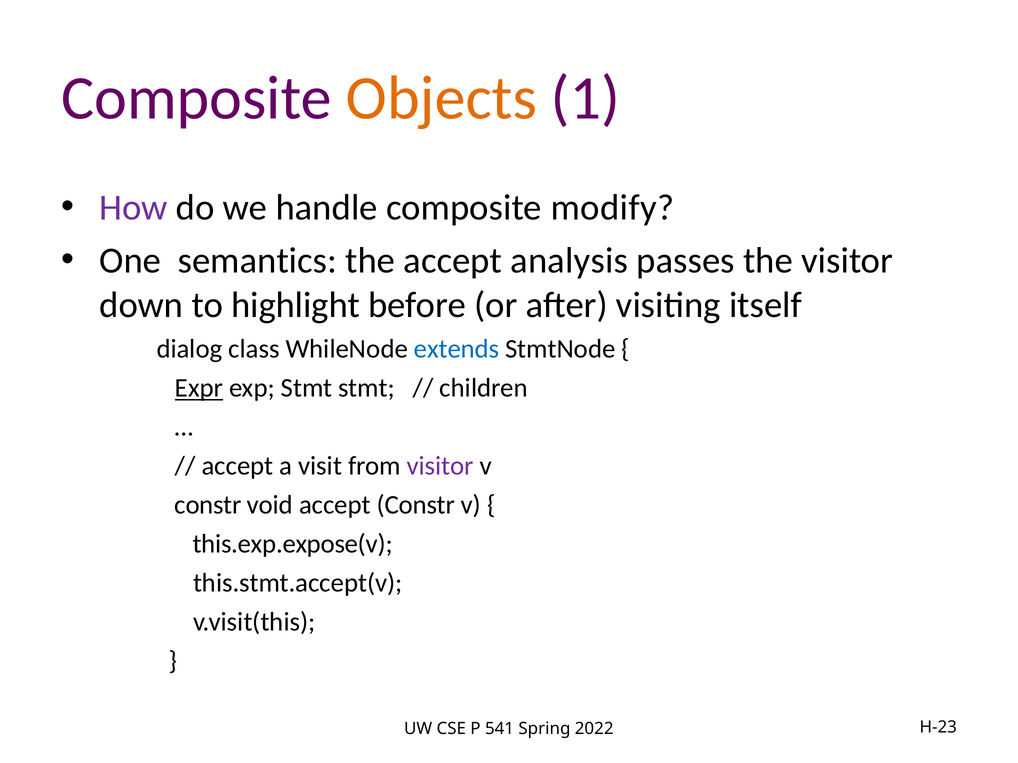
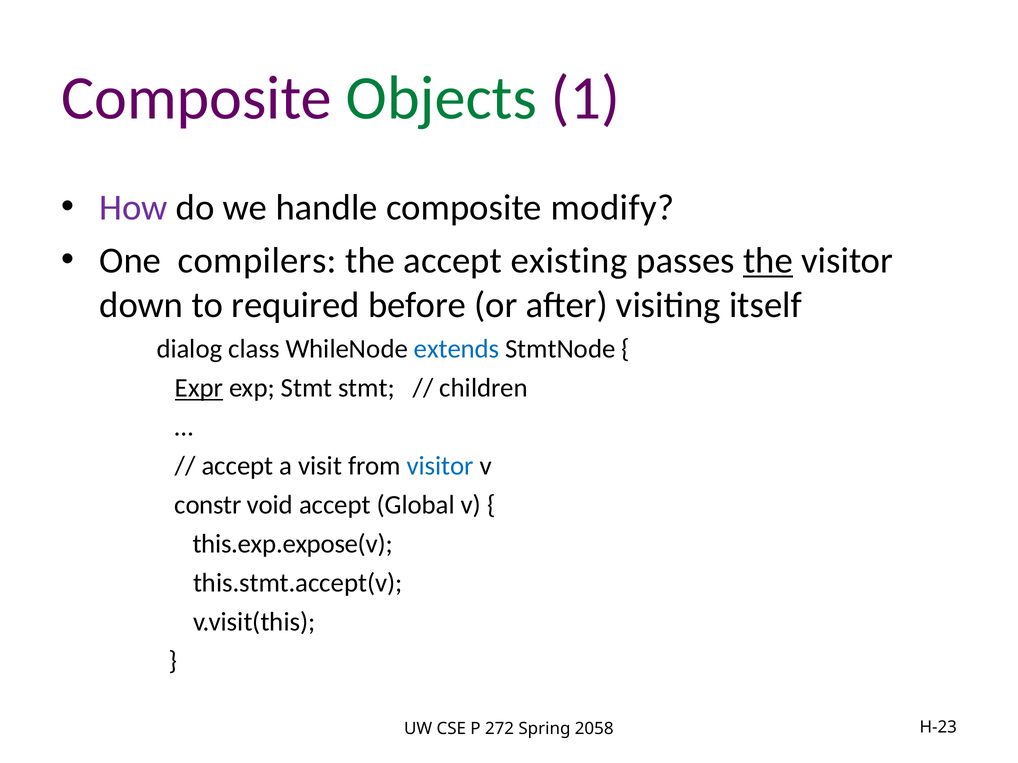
Objects colour: orange -> green
semantics: semantics -> compilers
analysis: analysis -> existing
the at (768, 261) underline: none -> present
highlight: highlight -> required
visitor at (440, 466) colour: purple -> blue
accept Constr: Constr -> Global
541: 541 -> 272
2022: 2022 -> 2058
